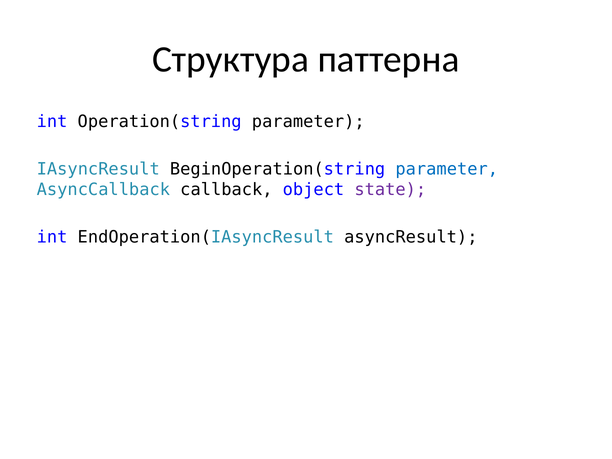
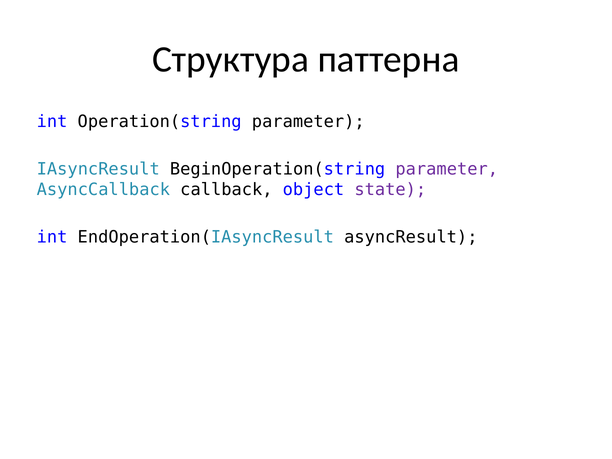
parameter at (447, 169) colour: blue -> purple
